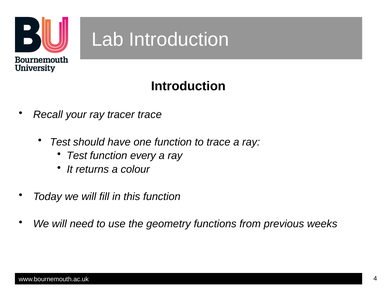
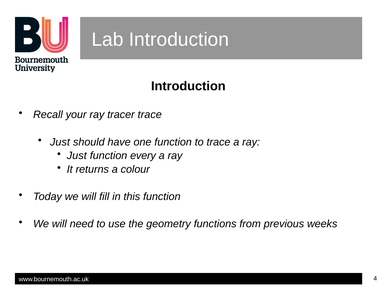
Test at (60, 142): Test -> Just
Test at (77, 156): Test -> Just
